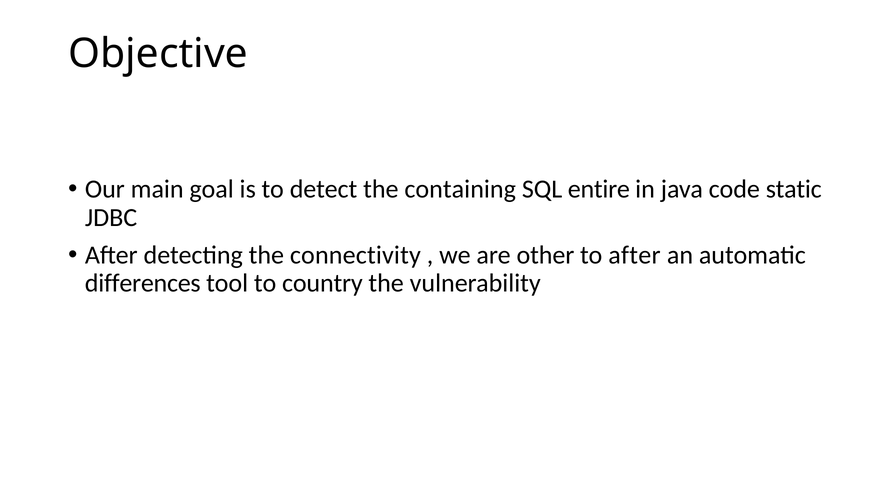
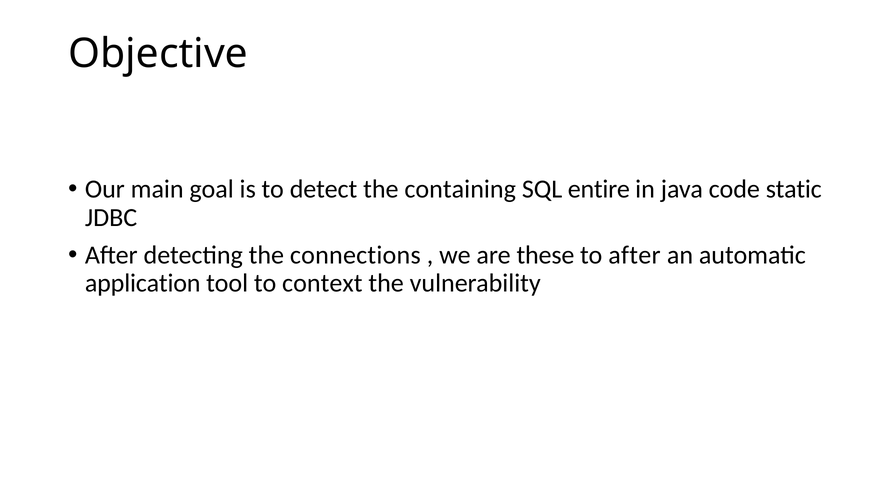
connectivity: connectivity -> connections
other: other -> these
differences: differences -> application
country: country -> context
